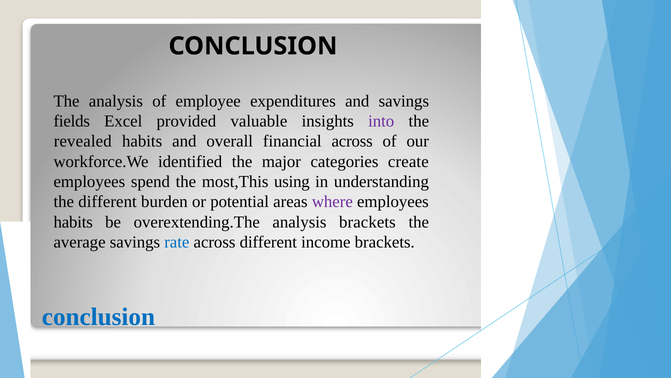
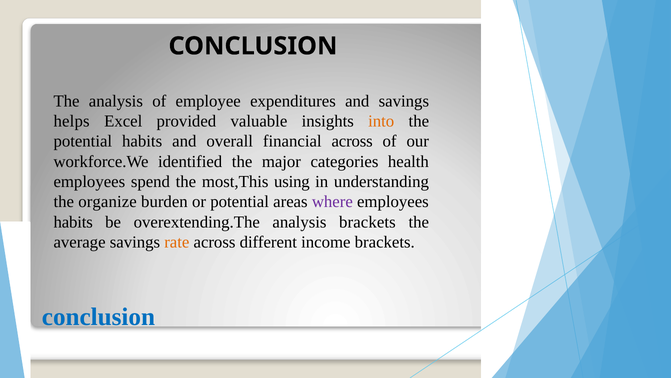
fields: fields -> helps
into colour: purple -> orange
revealed at (83, 141): revealed -> potential
create: create -> health
the different: different -> organize
rate colour: blue -> orange
